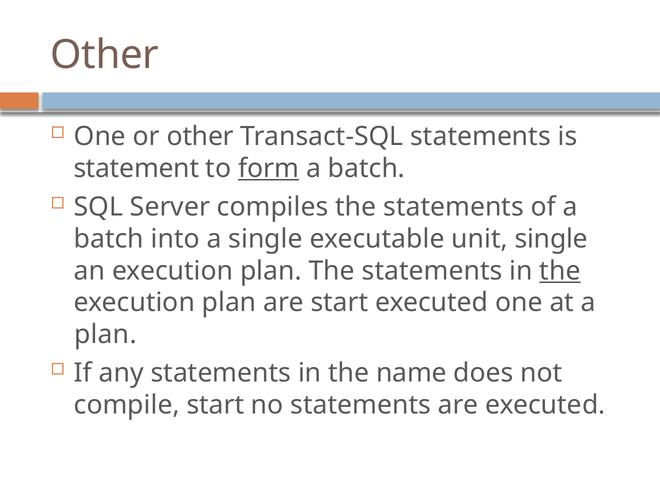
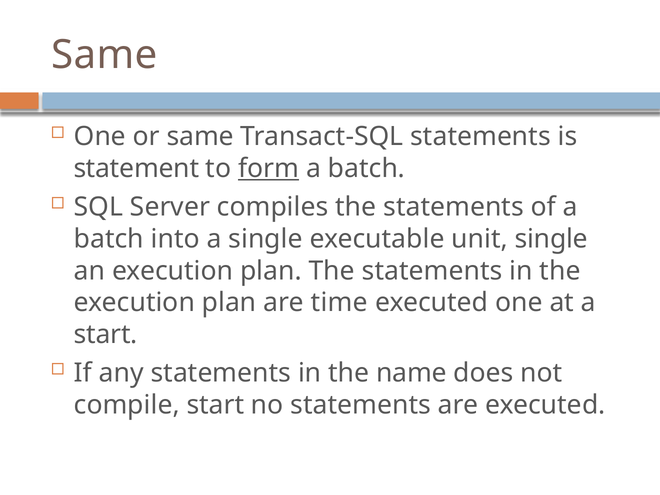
Other at (105, 55): Other -> Same
or other: other -> same
the at (560, 271) underline: present -> none
are start: start -> time
plan at (105, 335): plan -> start
